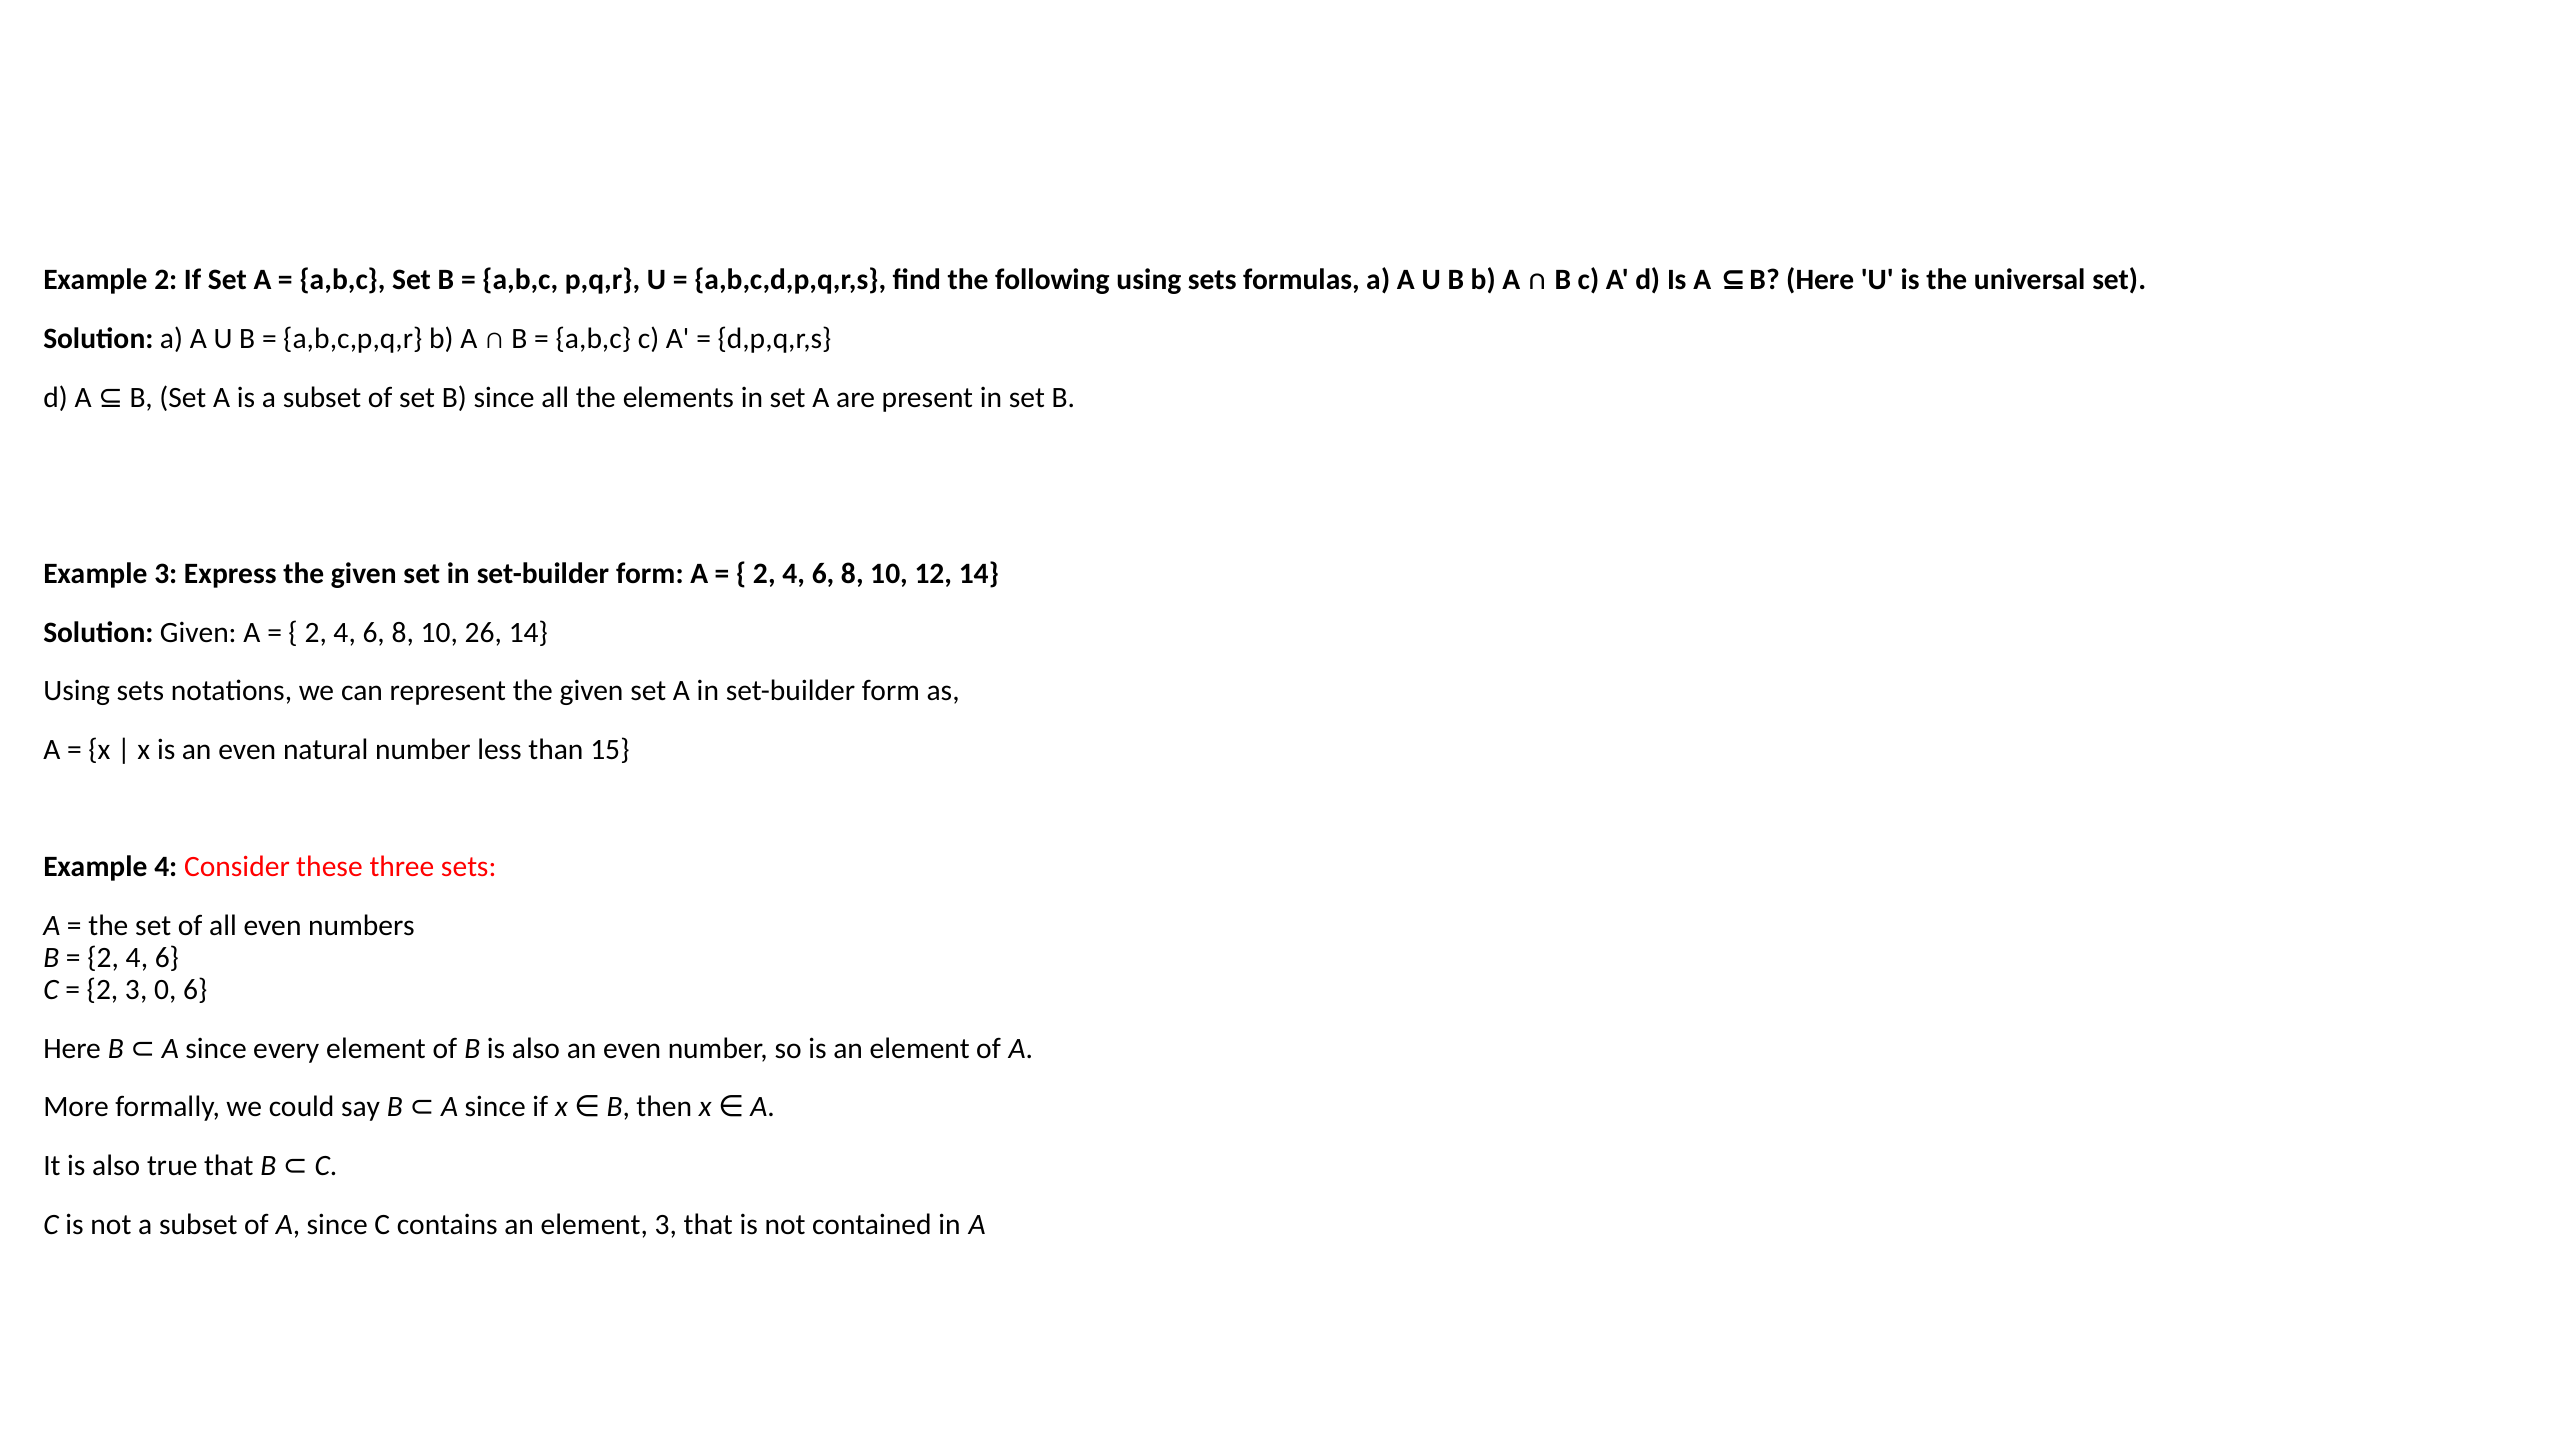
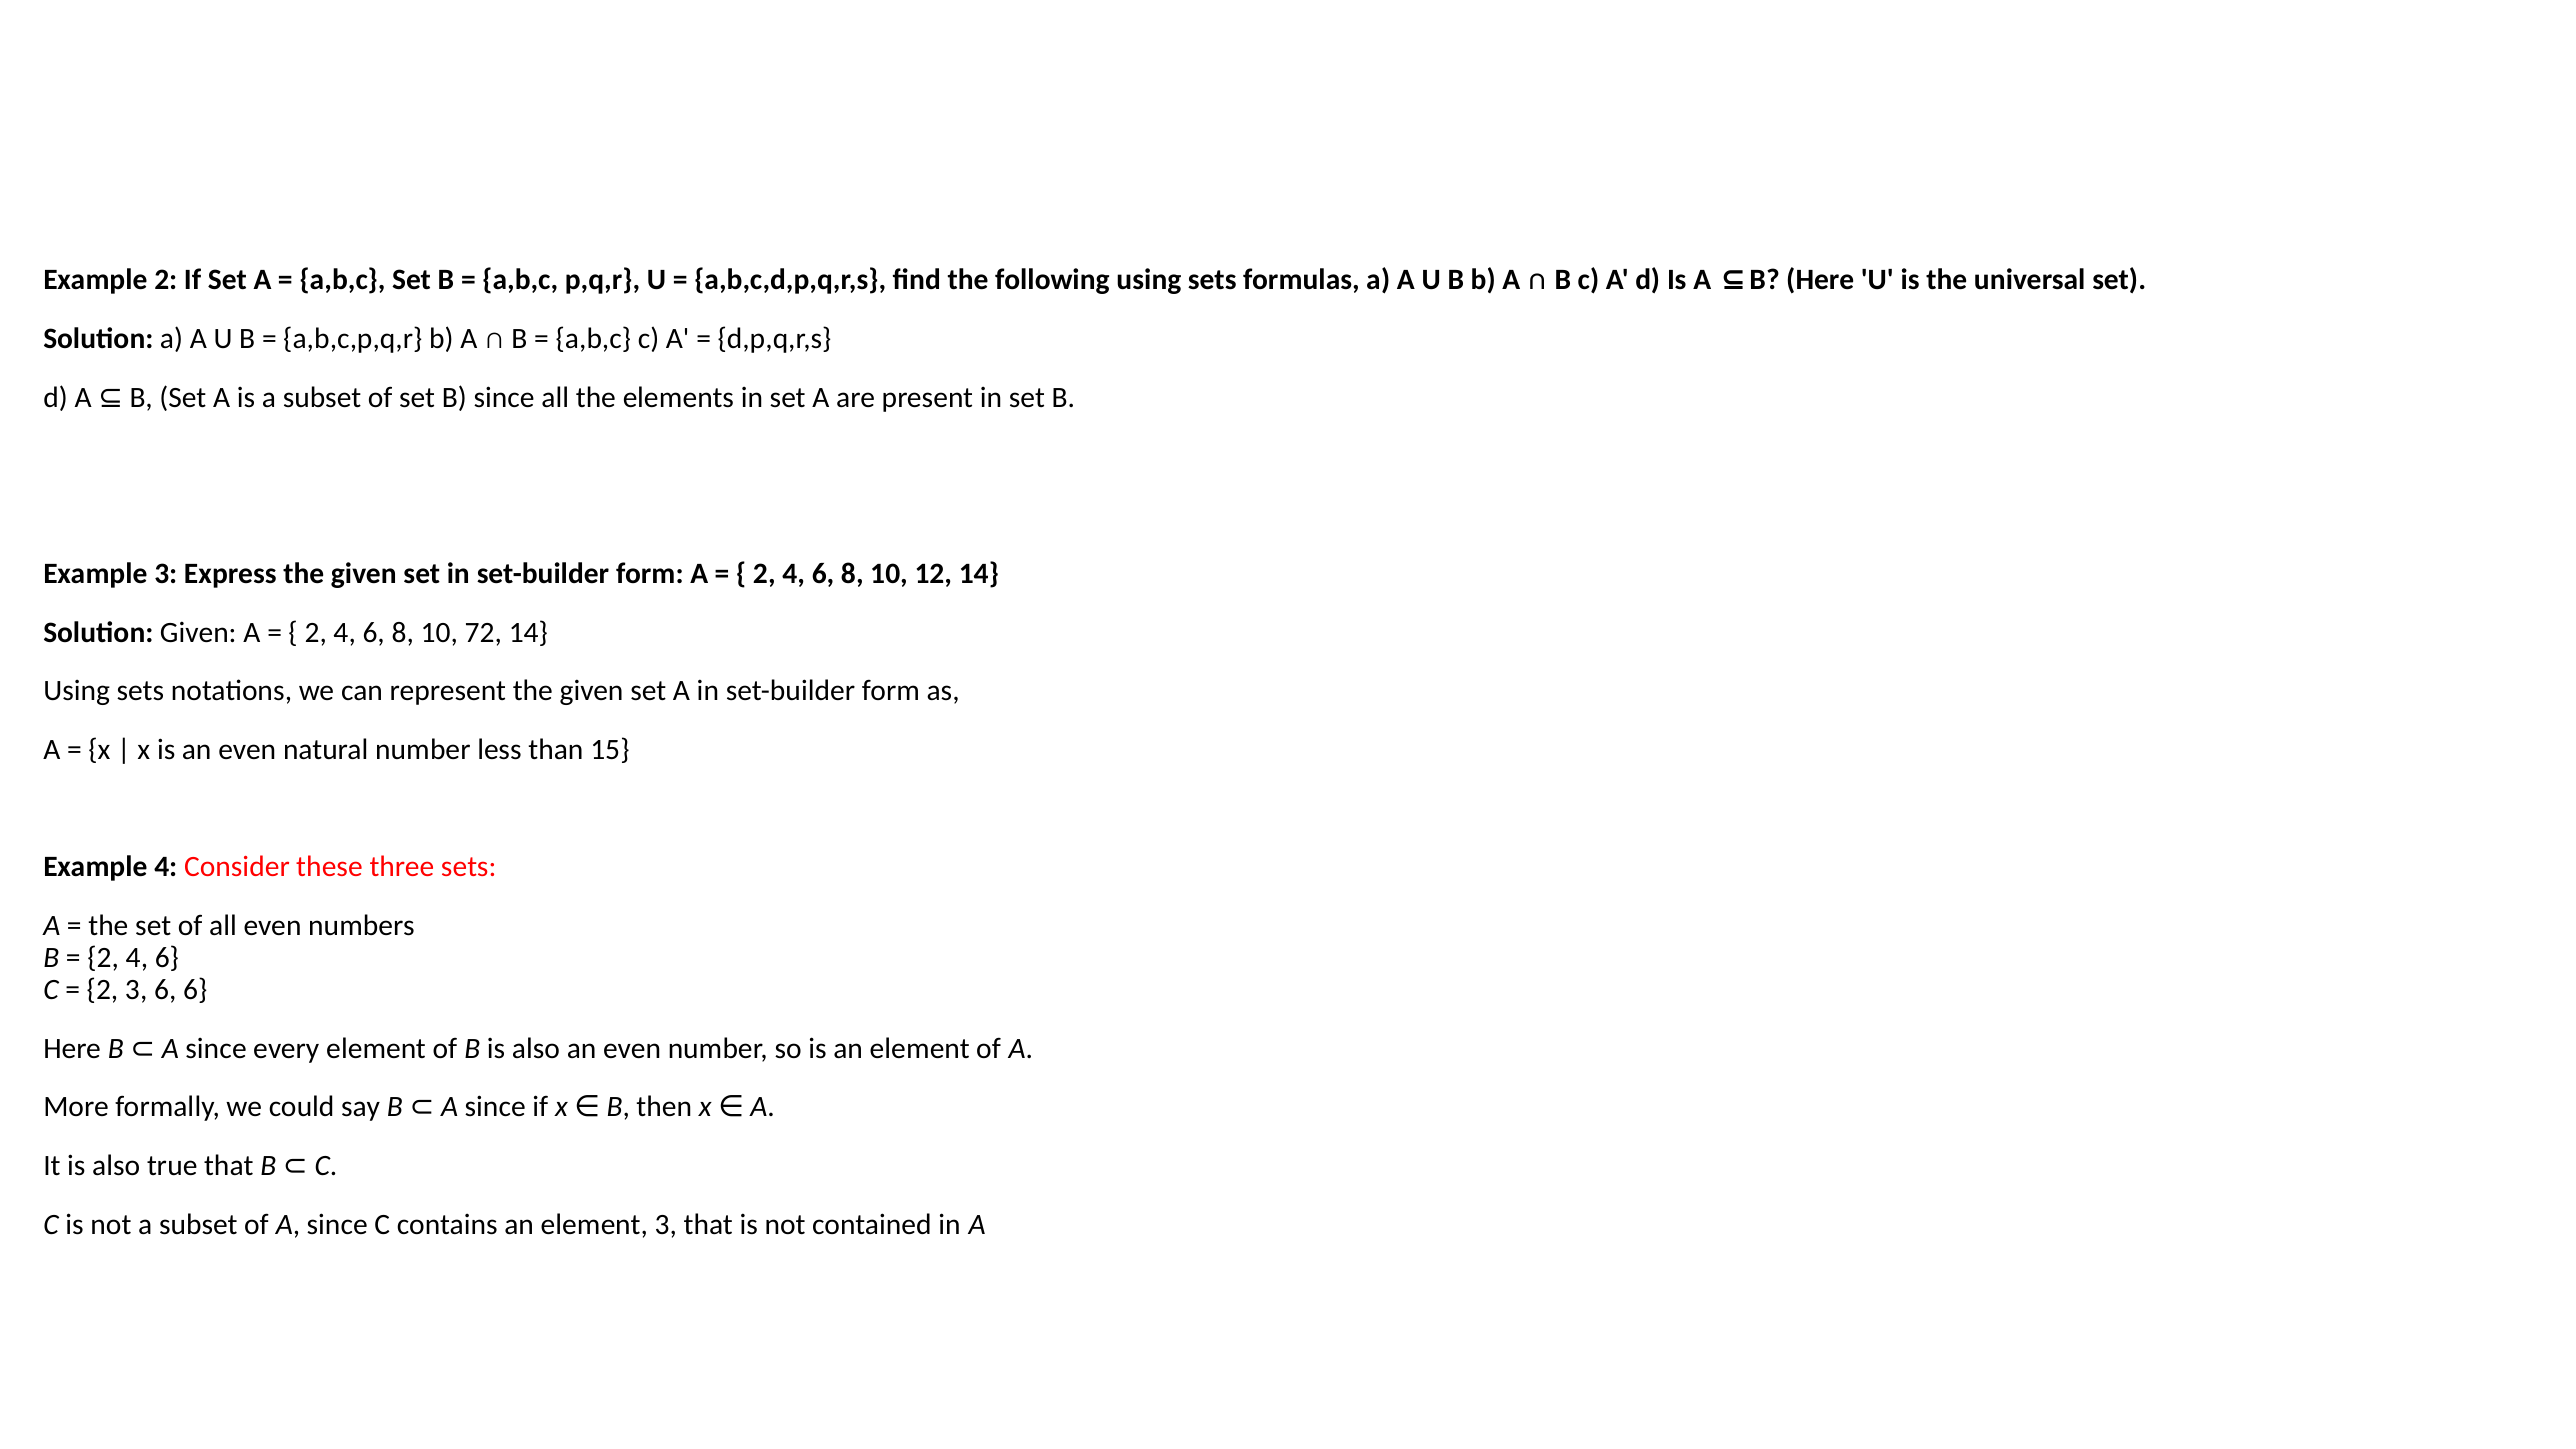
26: 26 -> 72
3 0: 0 -> 6
